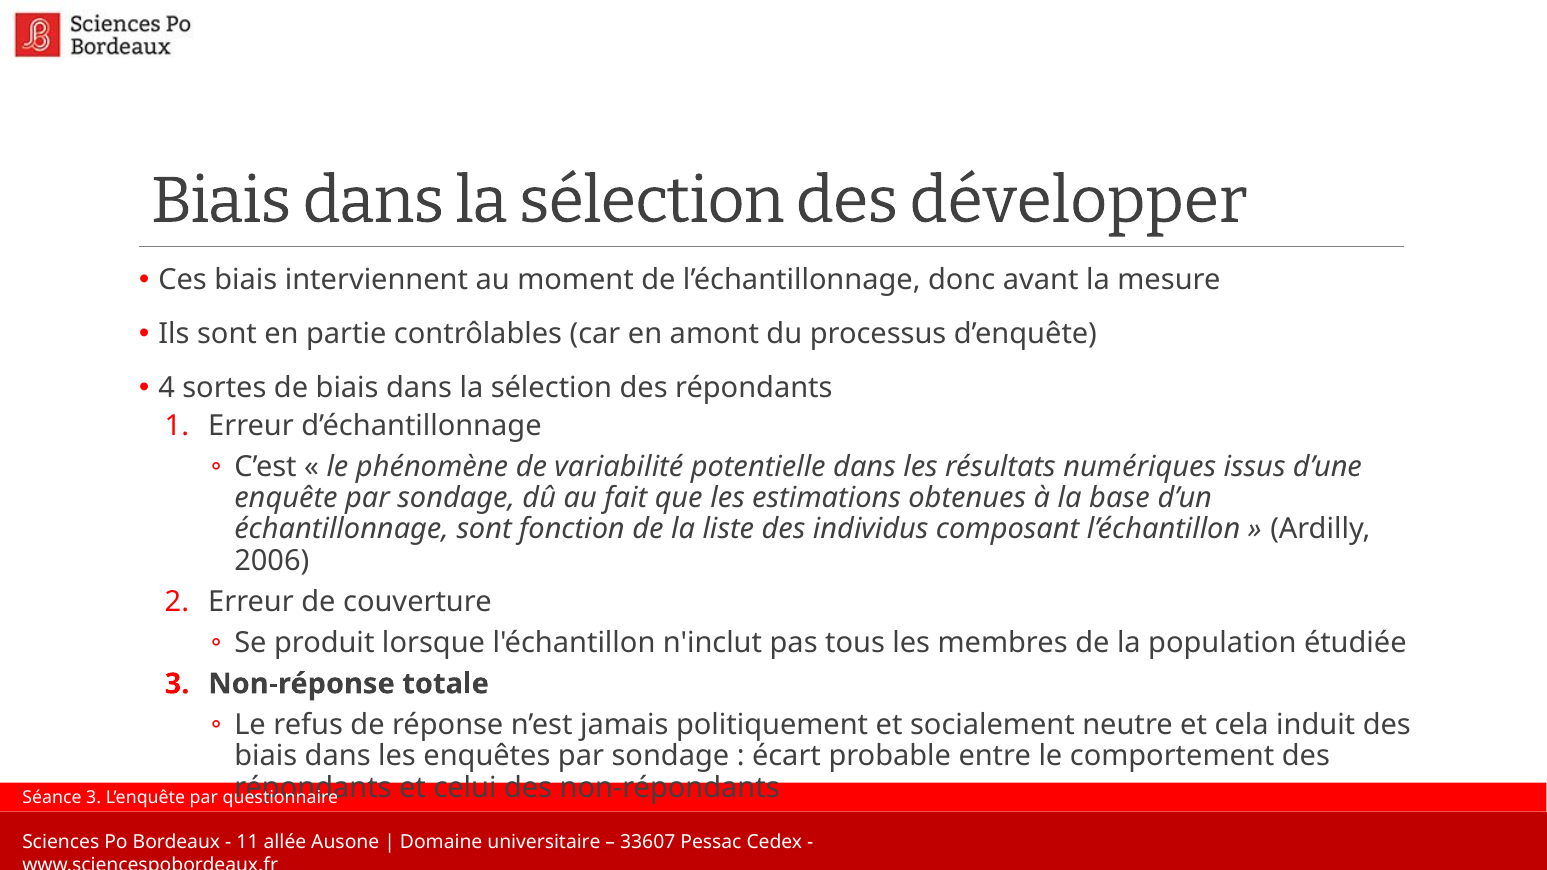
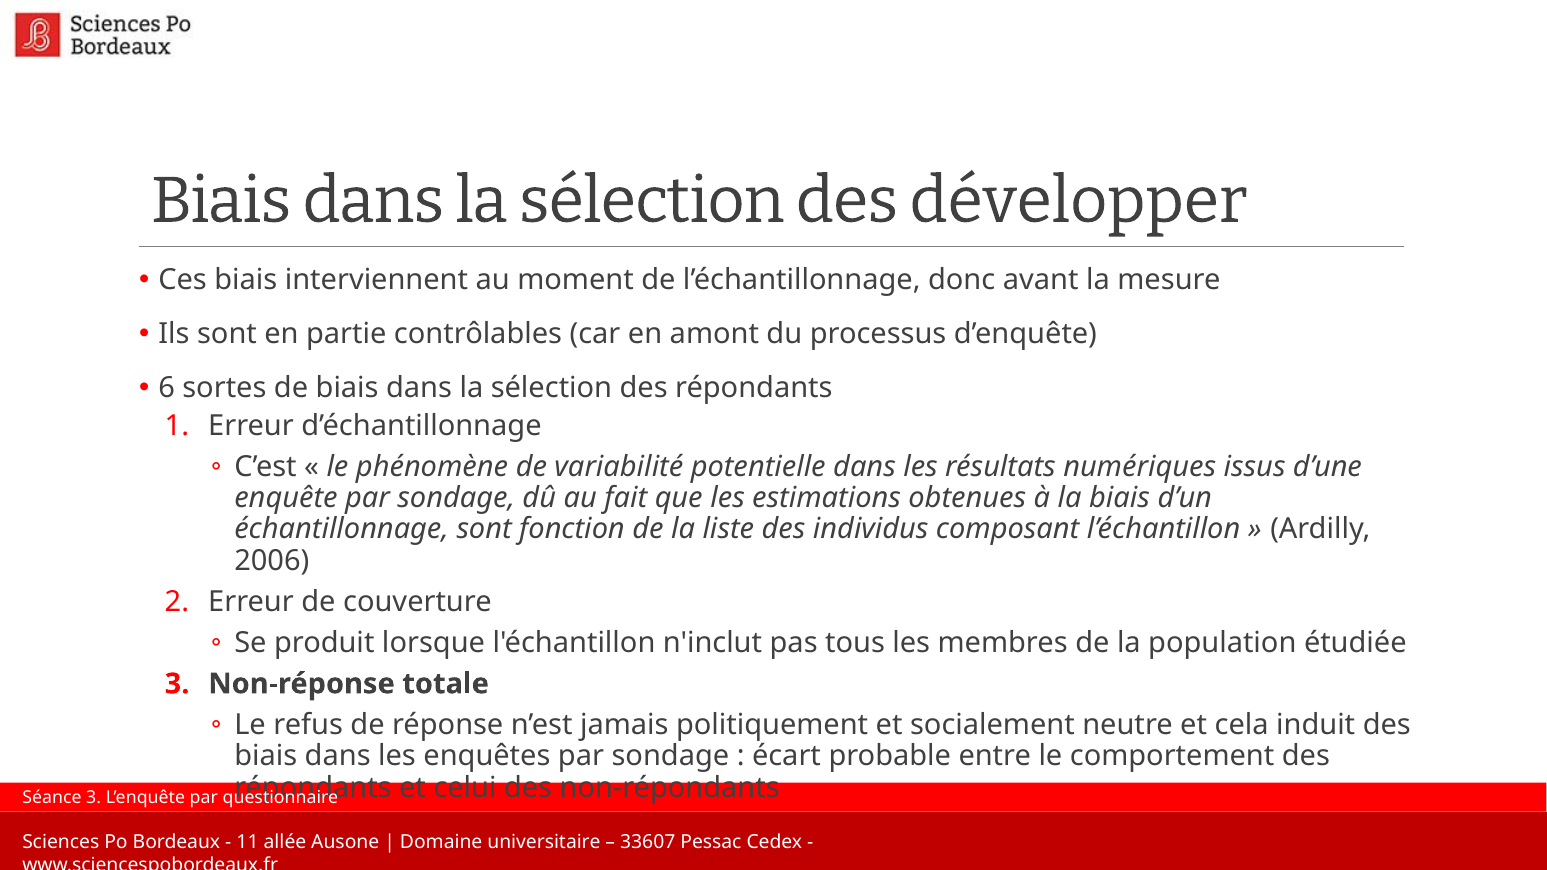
4: 4 -> 6
la base: base -> biais
